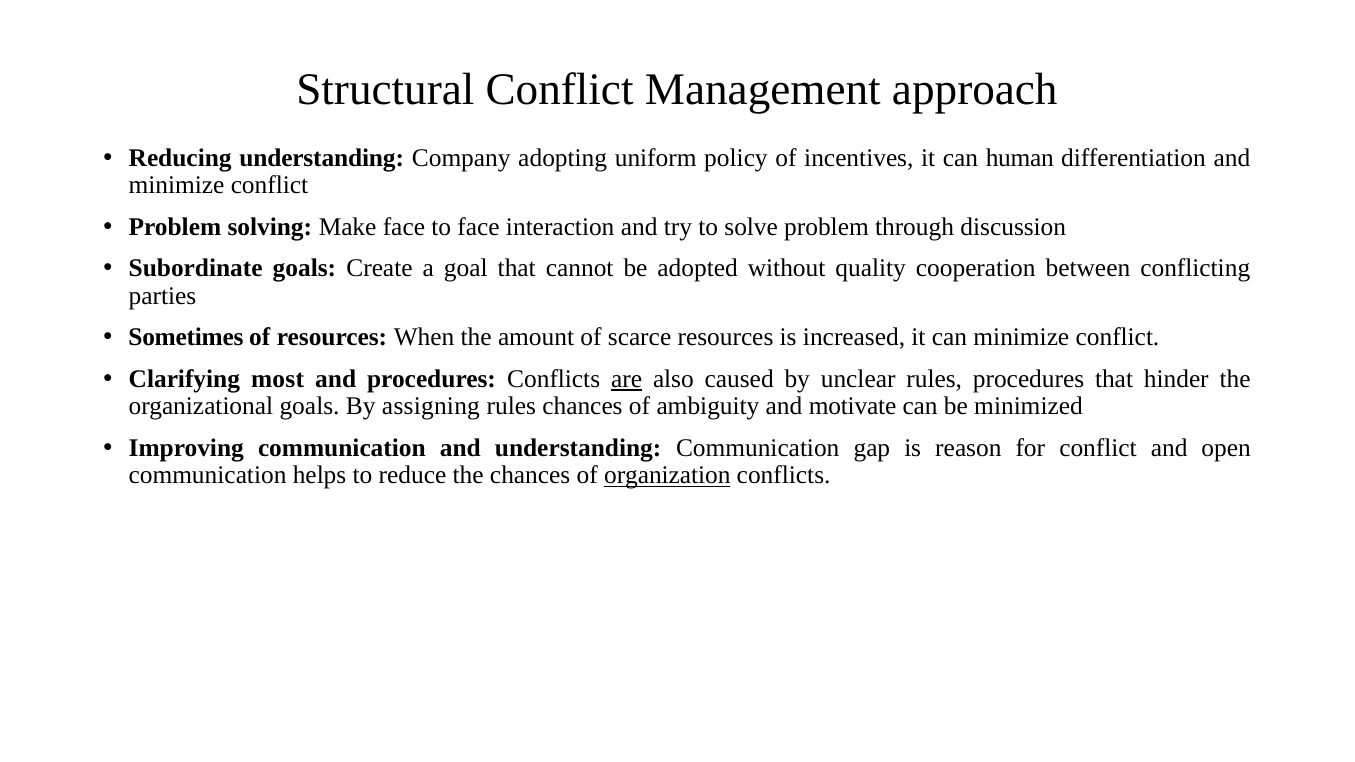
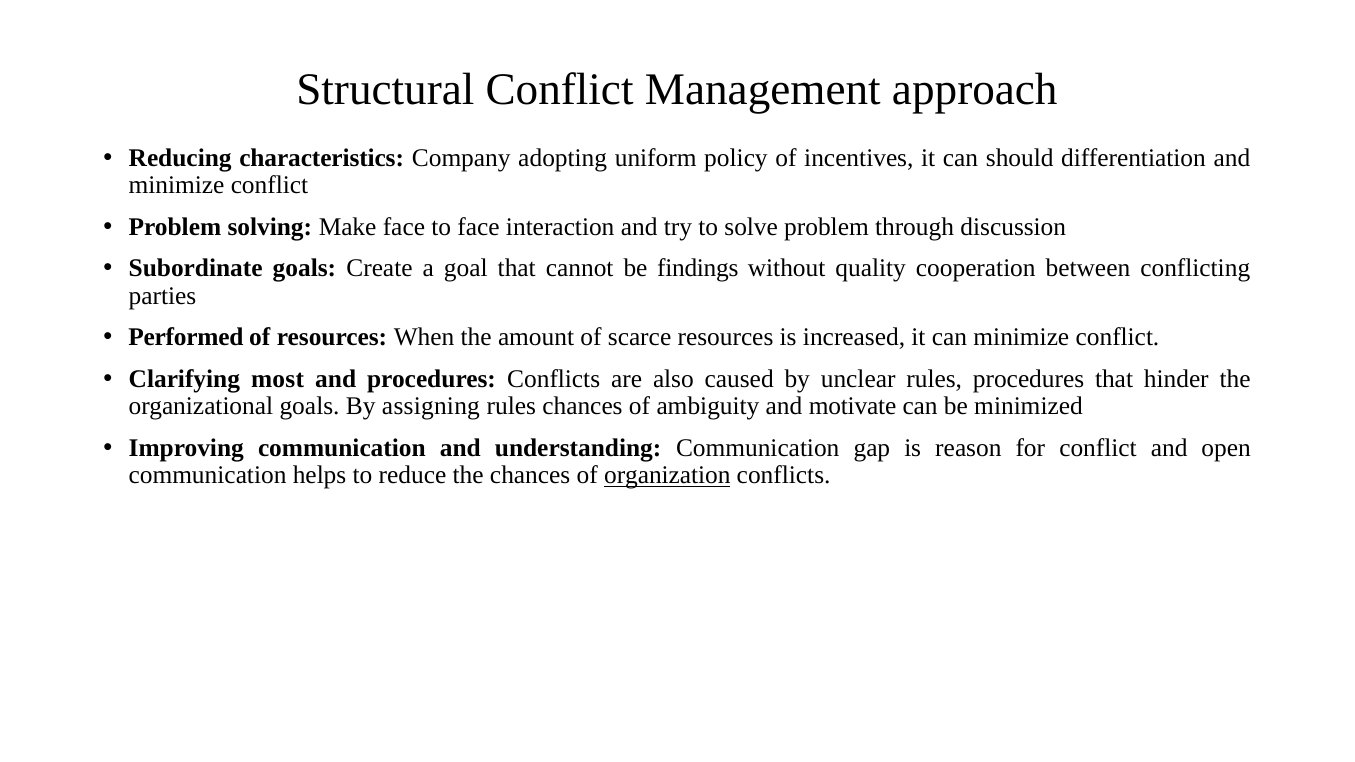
Reducing understanding: understanding -> characteristics
human: human -> should
adopted: adopted -> findings
Sometimes: Sometimes -> Performed
are underline: present -> none
